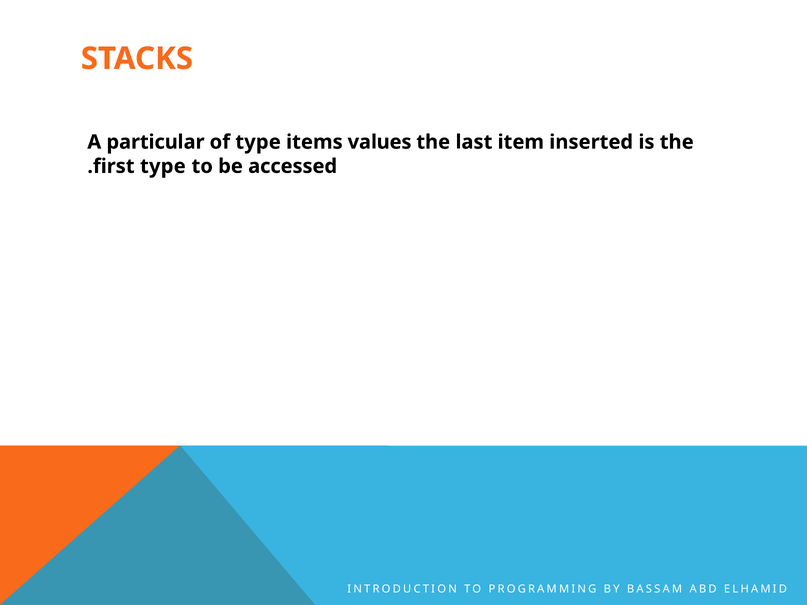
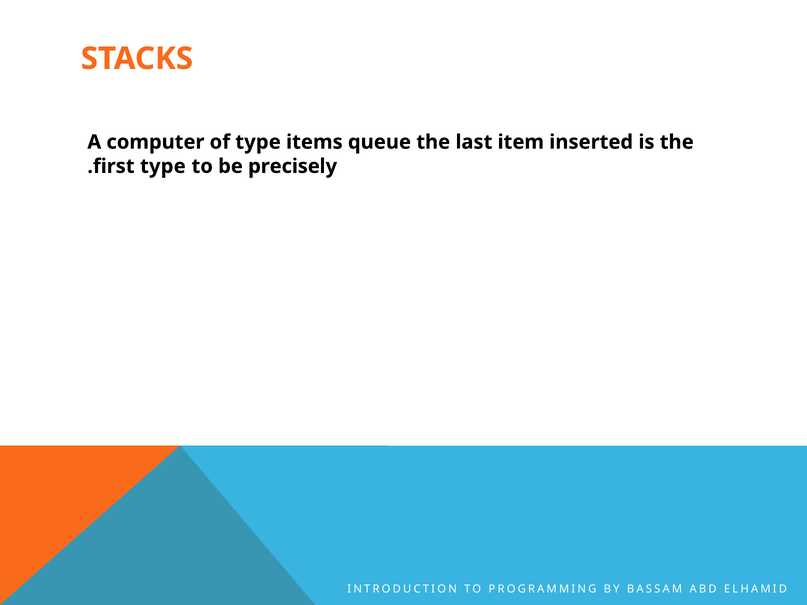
particular: particular -> computer
values: values -> queue
accessed: accessed -> precisely
